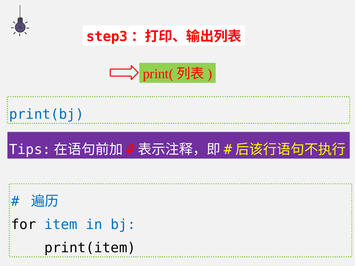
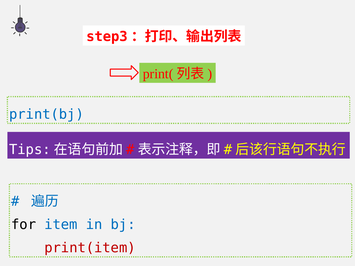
print(item colour: black -> red
